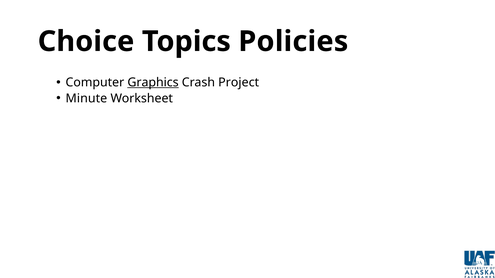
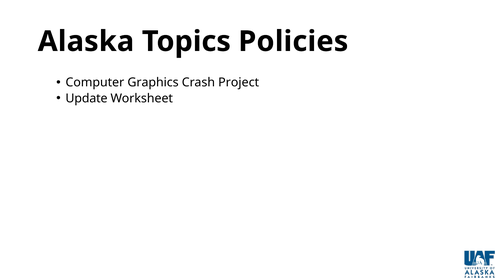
Choice: Choice -> Alaska
Graphics underline: present -> none
Minute: Minute -> Update
